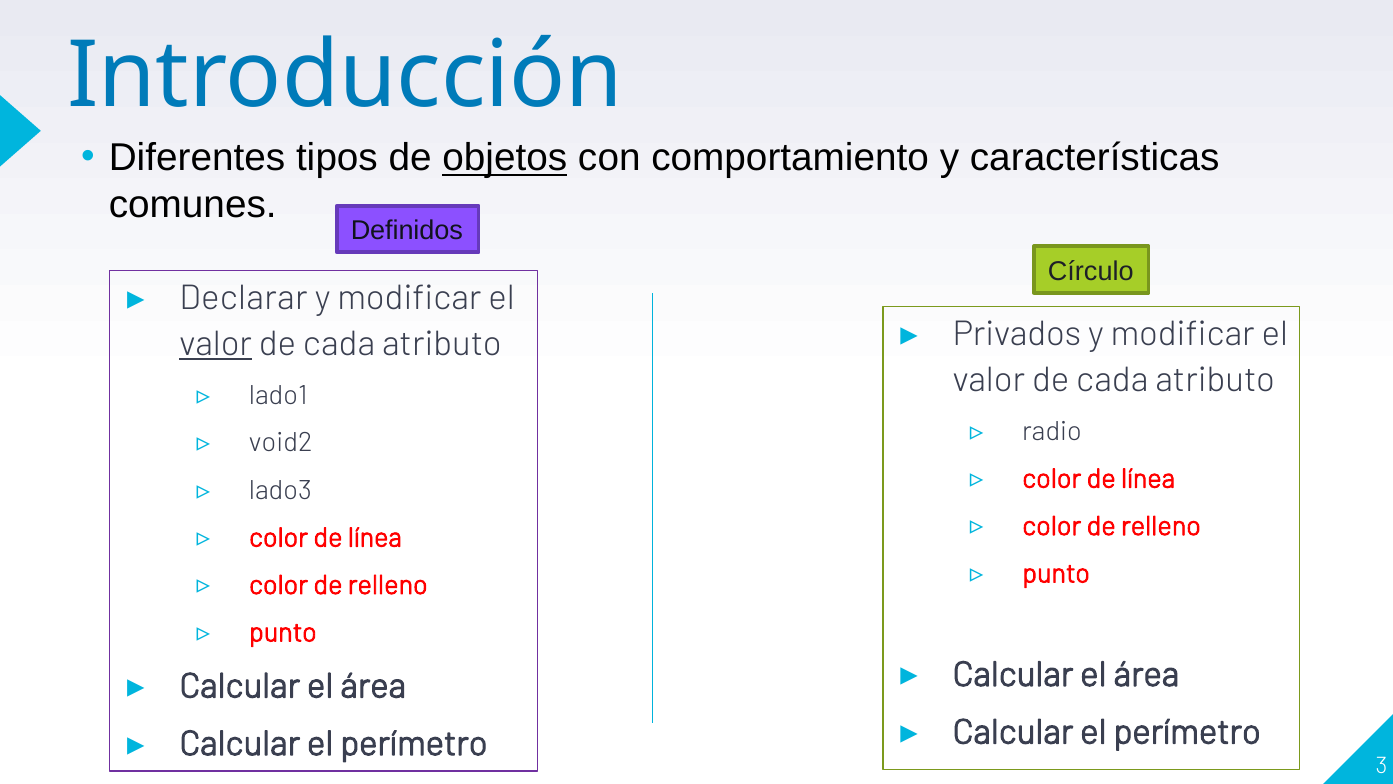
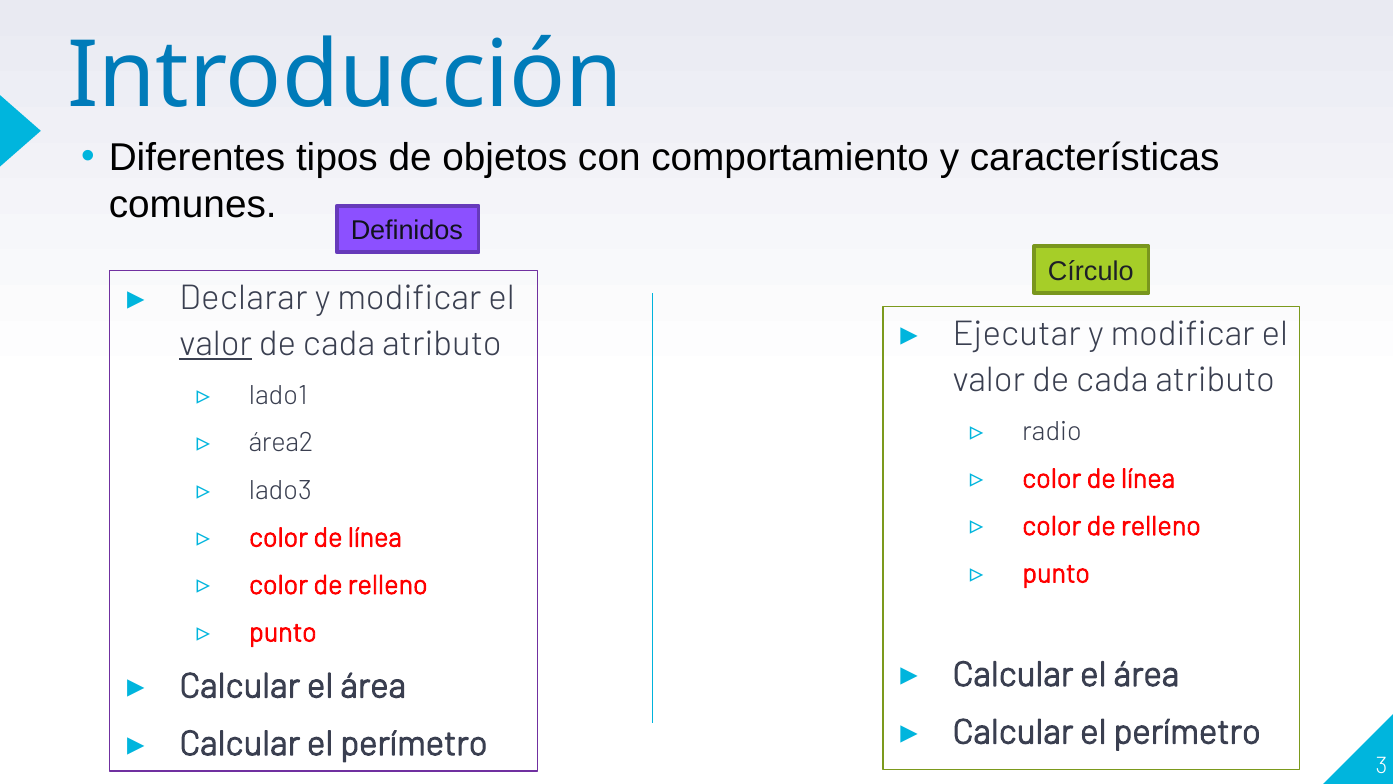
objetos underline: present -> none
Privados: Privados -> Ejecutar
void2: void2 -> área2
